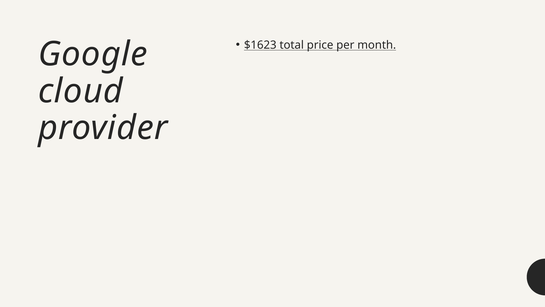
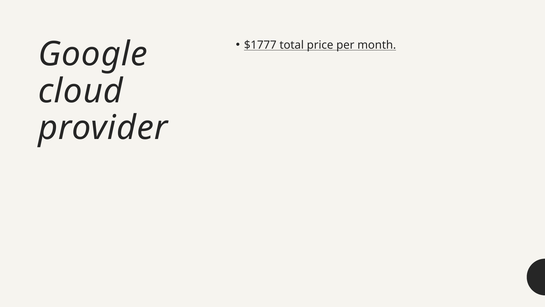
$1623: $1623 -> $1777
